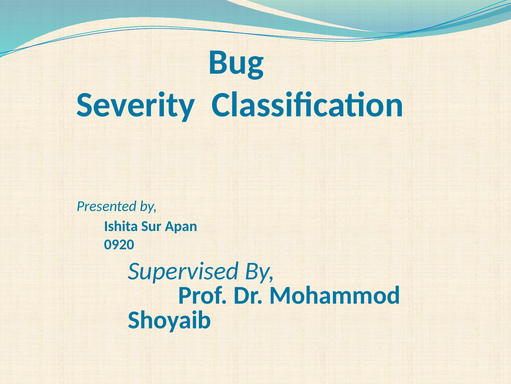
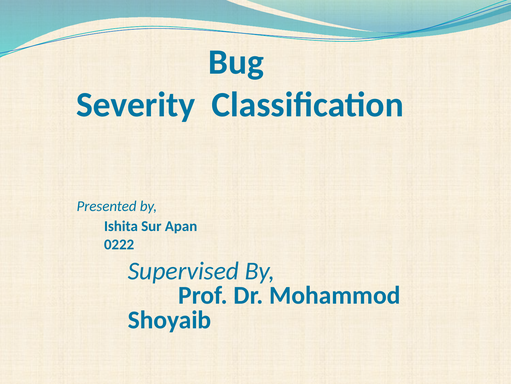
0920: 0920 -> 0222
